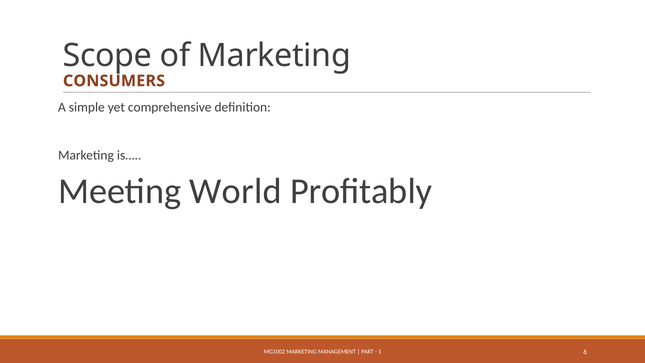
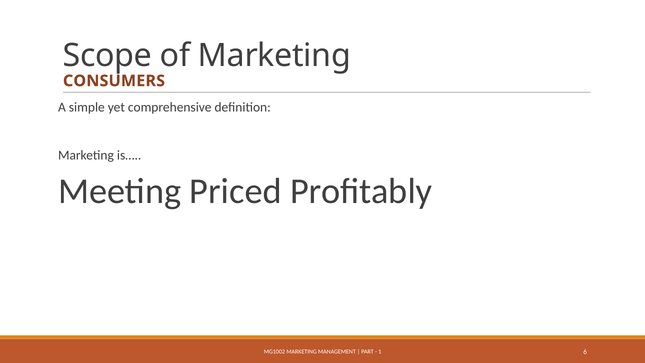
World: World -> Priced
